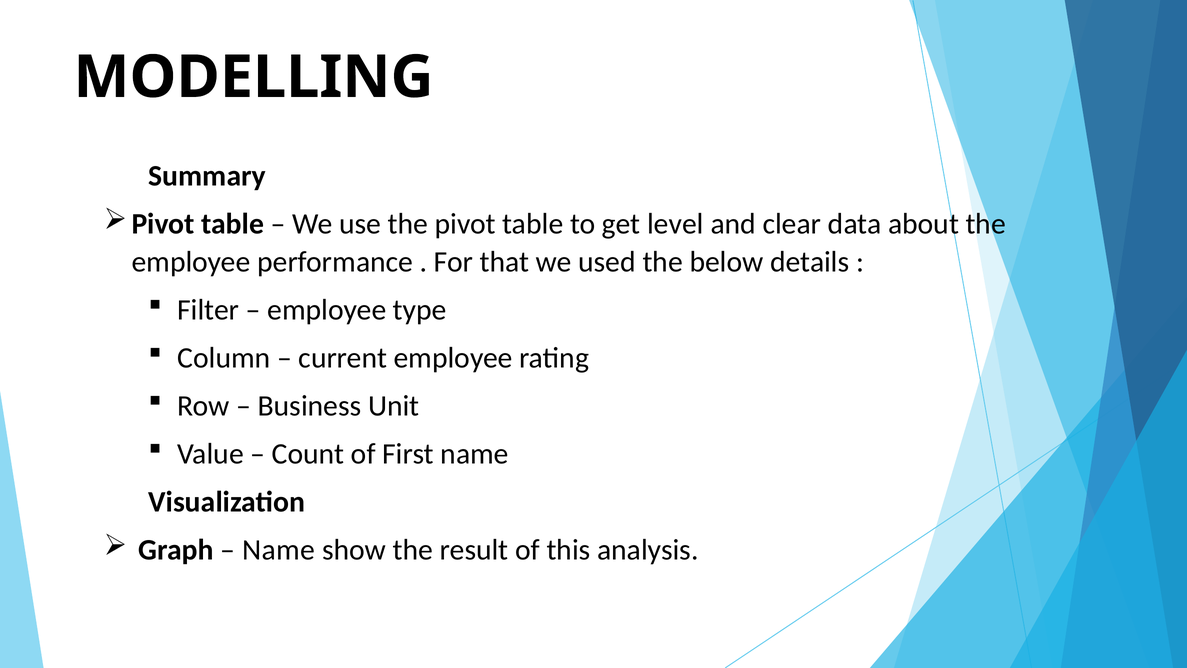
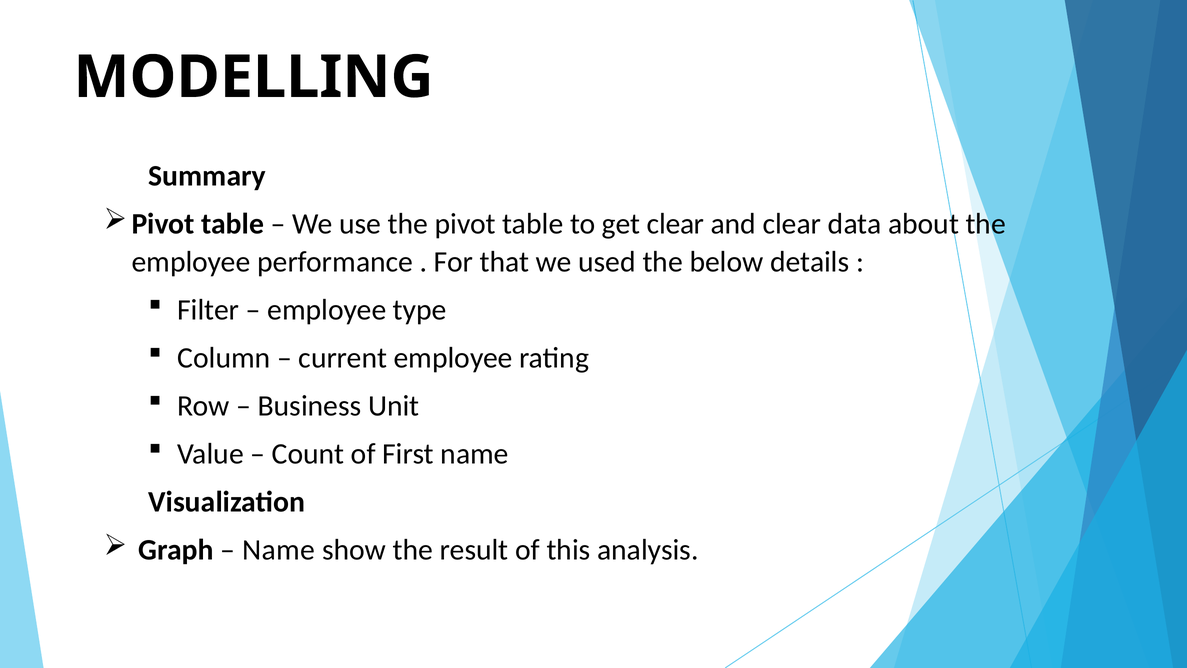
get level: level -> clear
